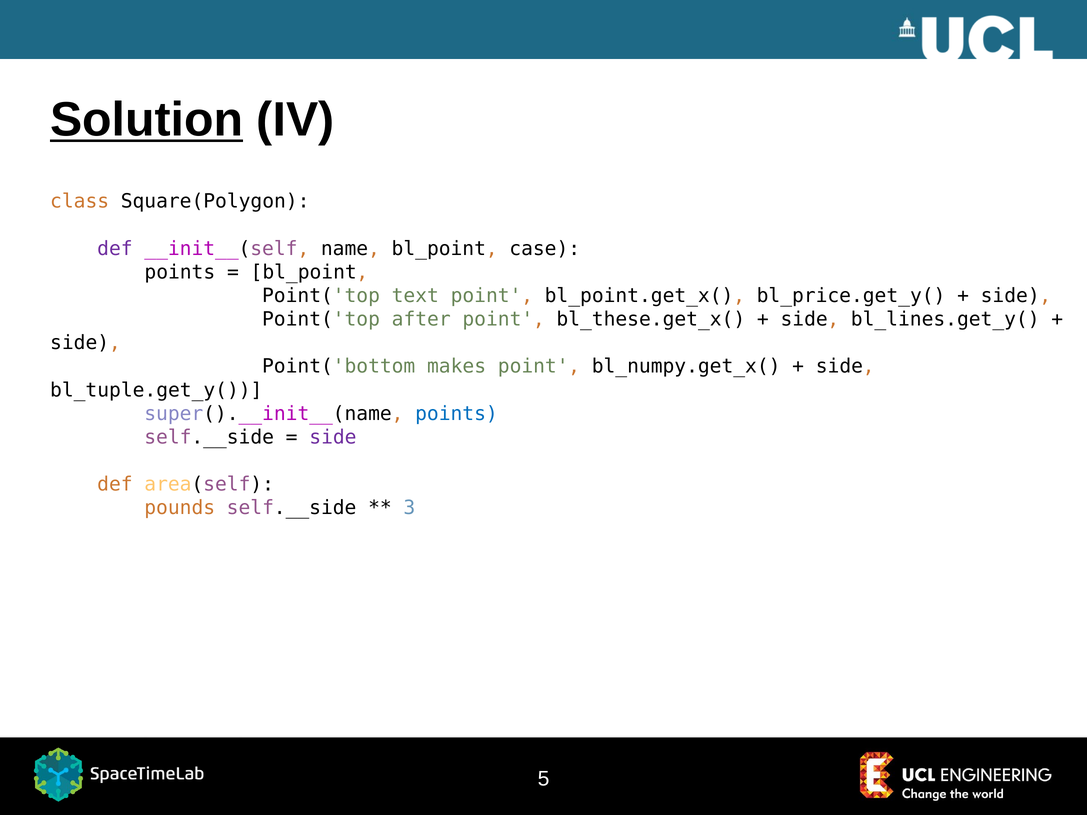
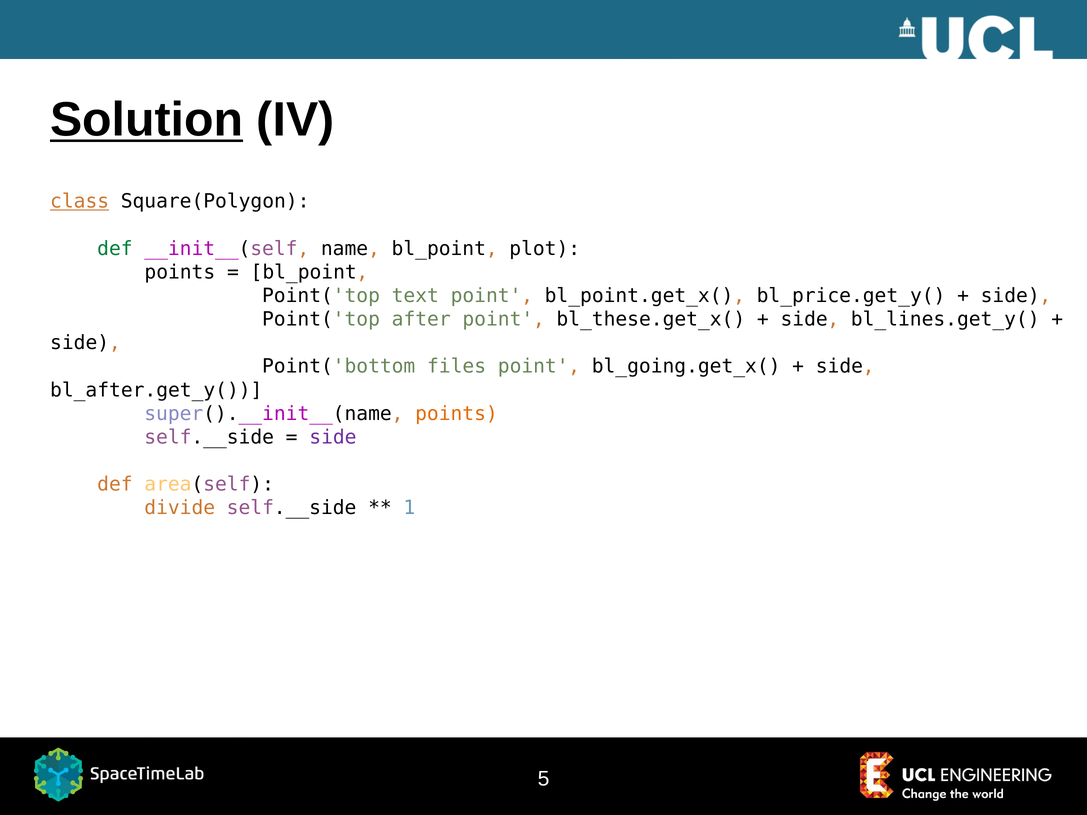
class underline: none -> present
def at (115, 249) colour: purple -> green
case: case -> plot
makes: makes -> files
bl_numpy.get_x(: bl_numpy.get_x( -> bl_going.get_x(
bl_tuple.get_y(: bl_tuple.get_y( -> bl_after.get_y(
points at (456, 414) colour: blue -> orange
pounds: pounds -> divide
3: 3 -> 1
